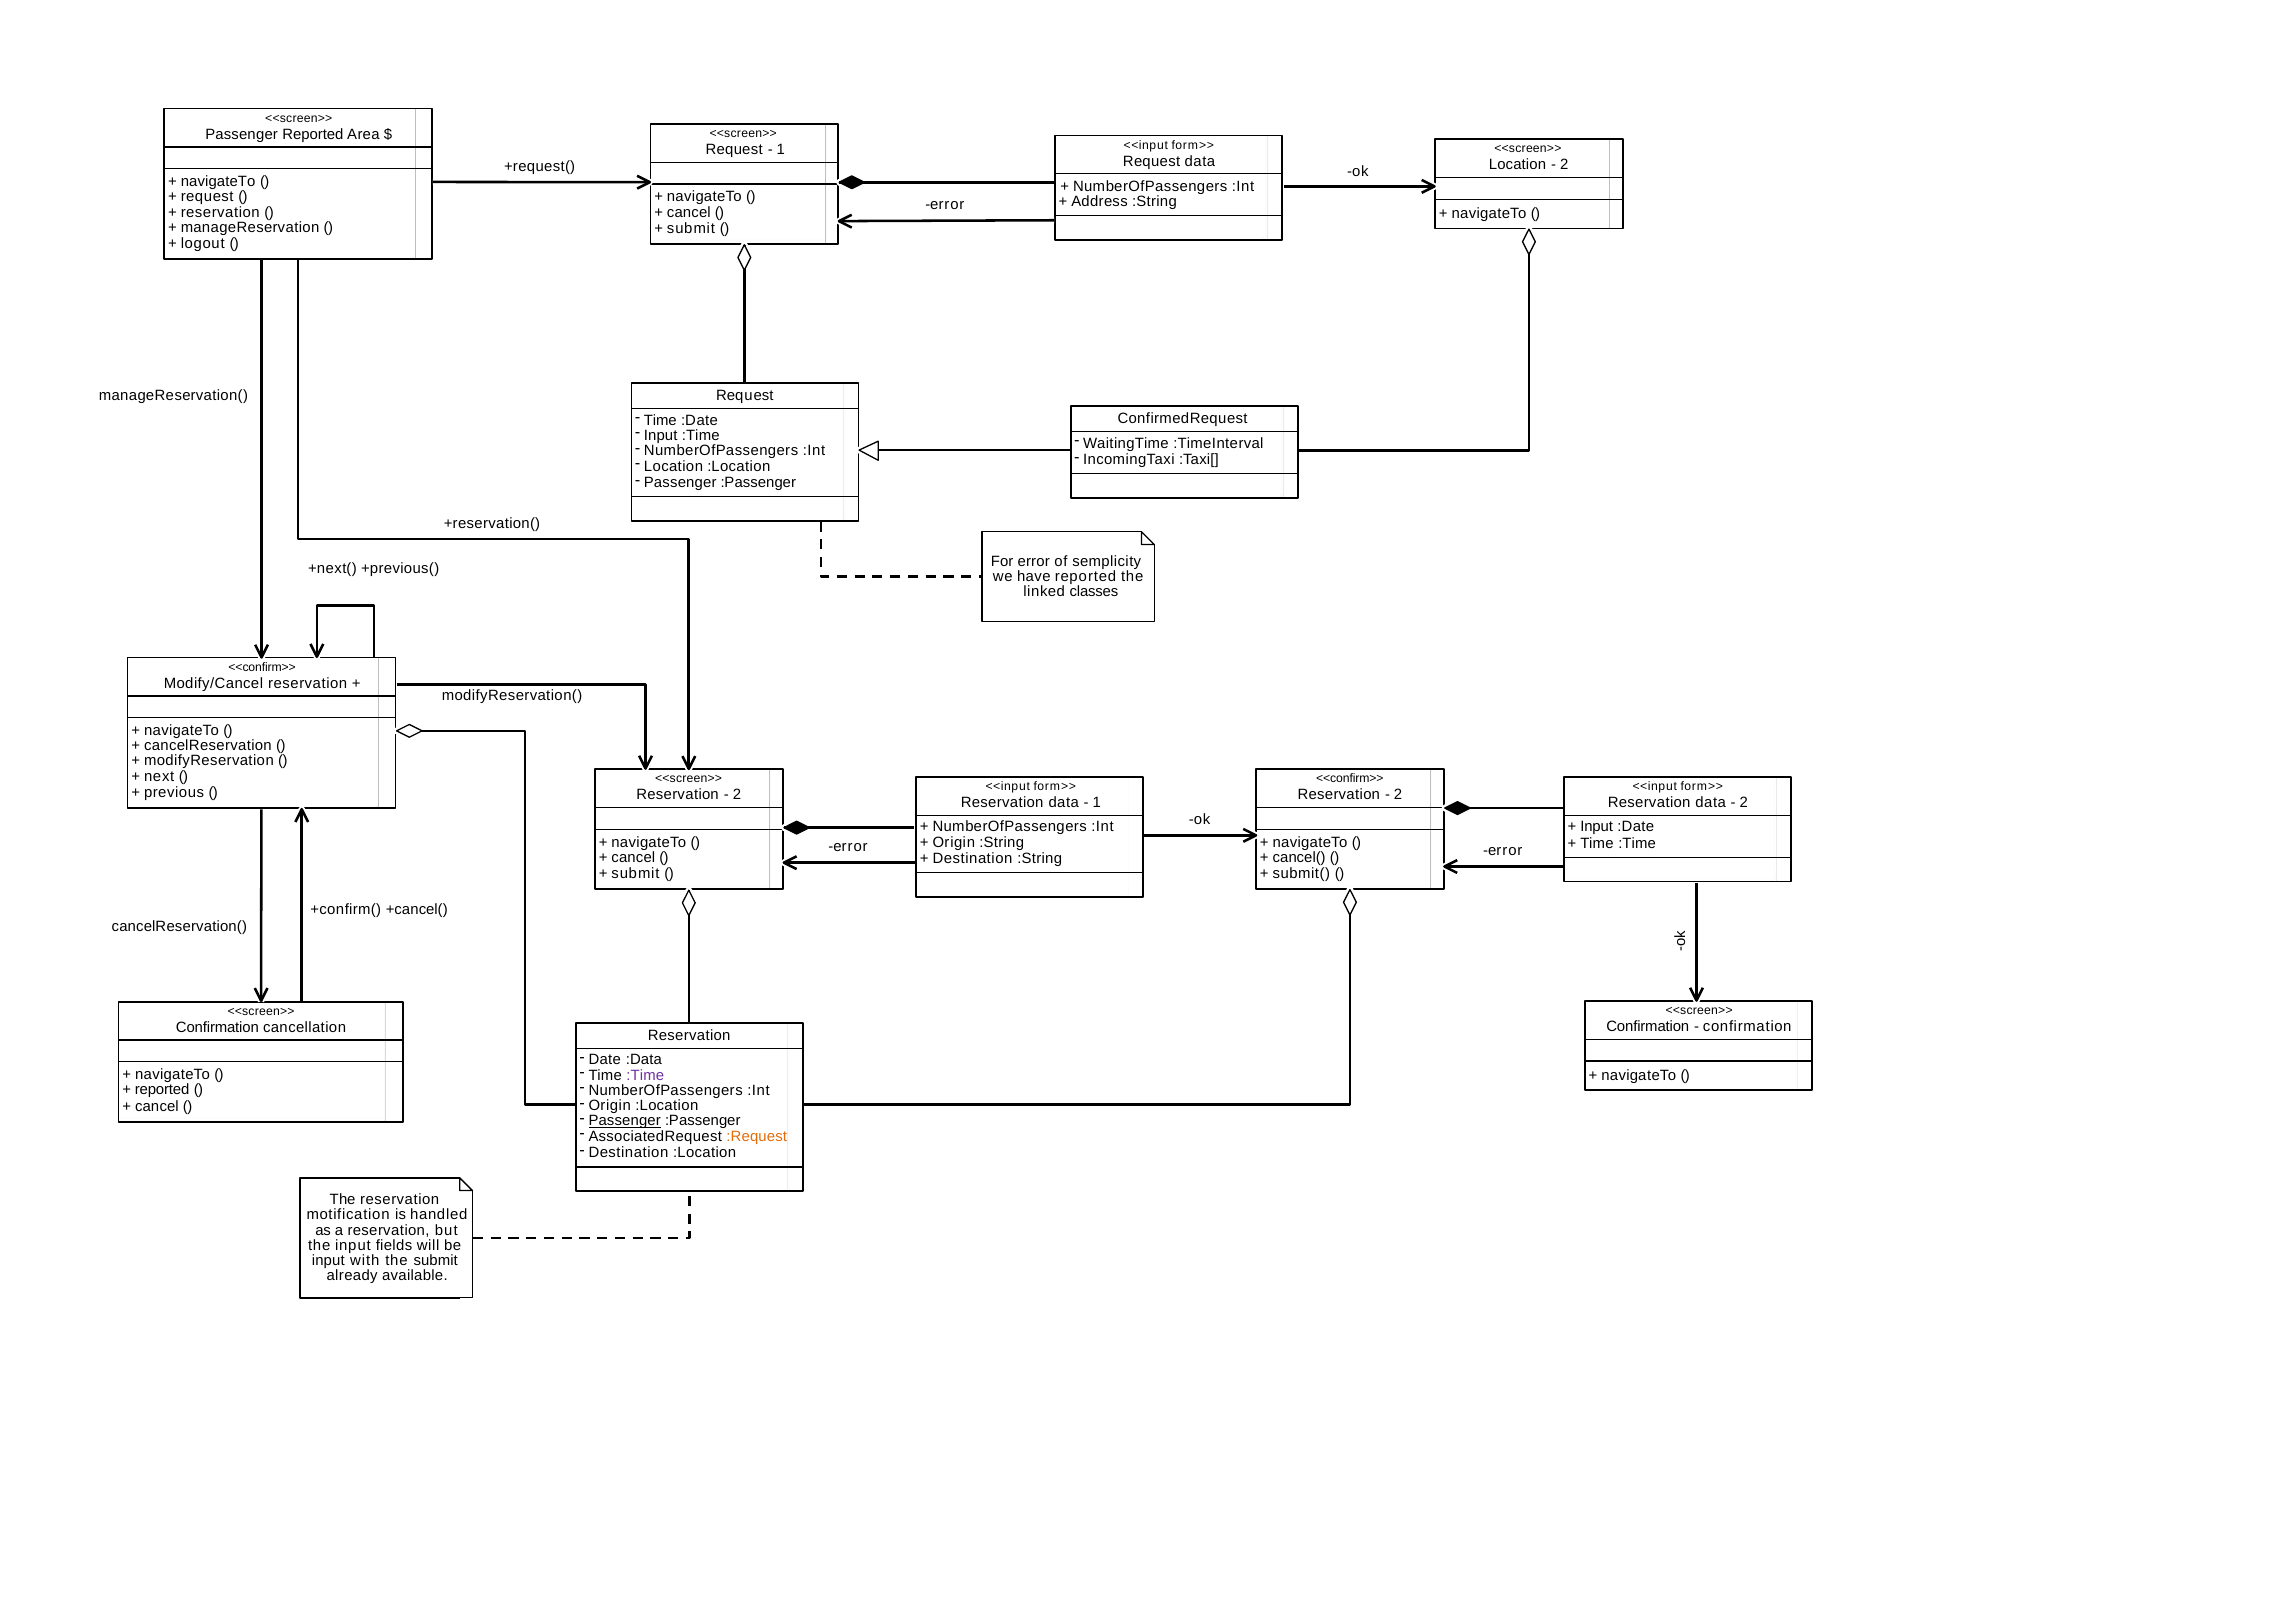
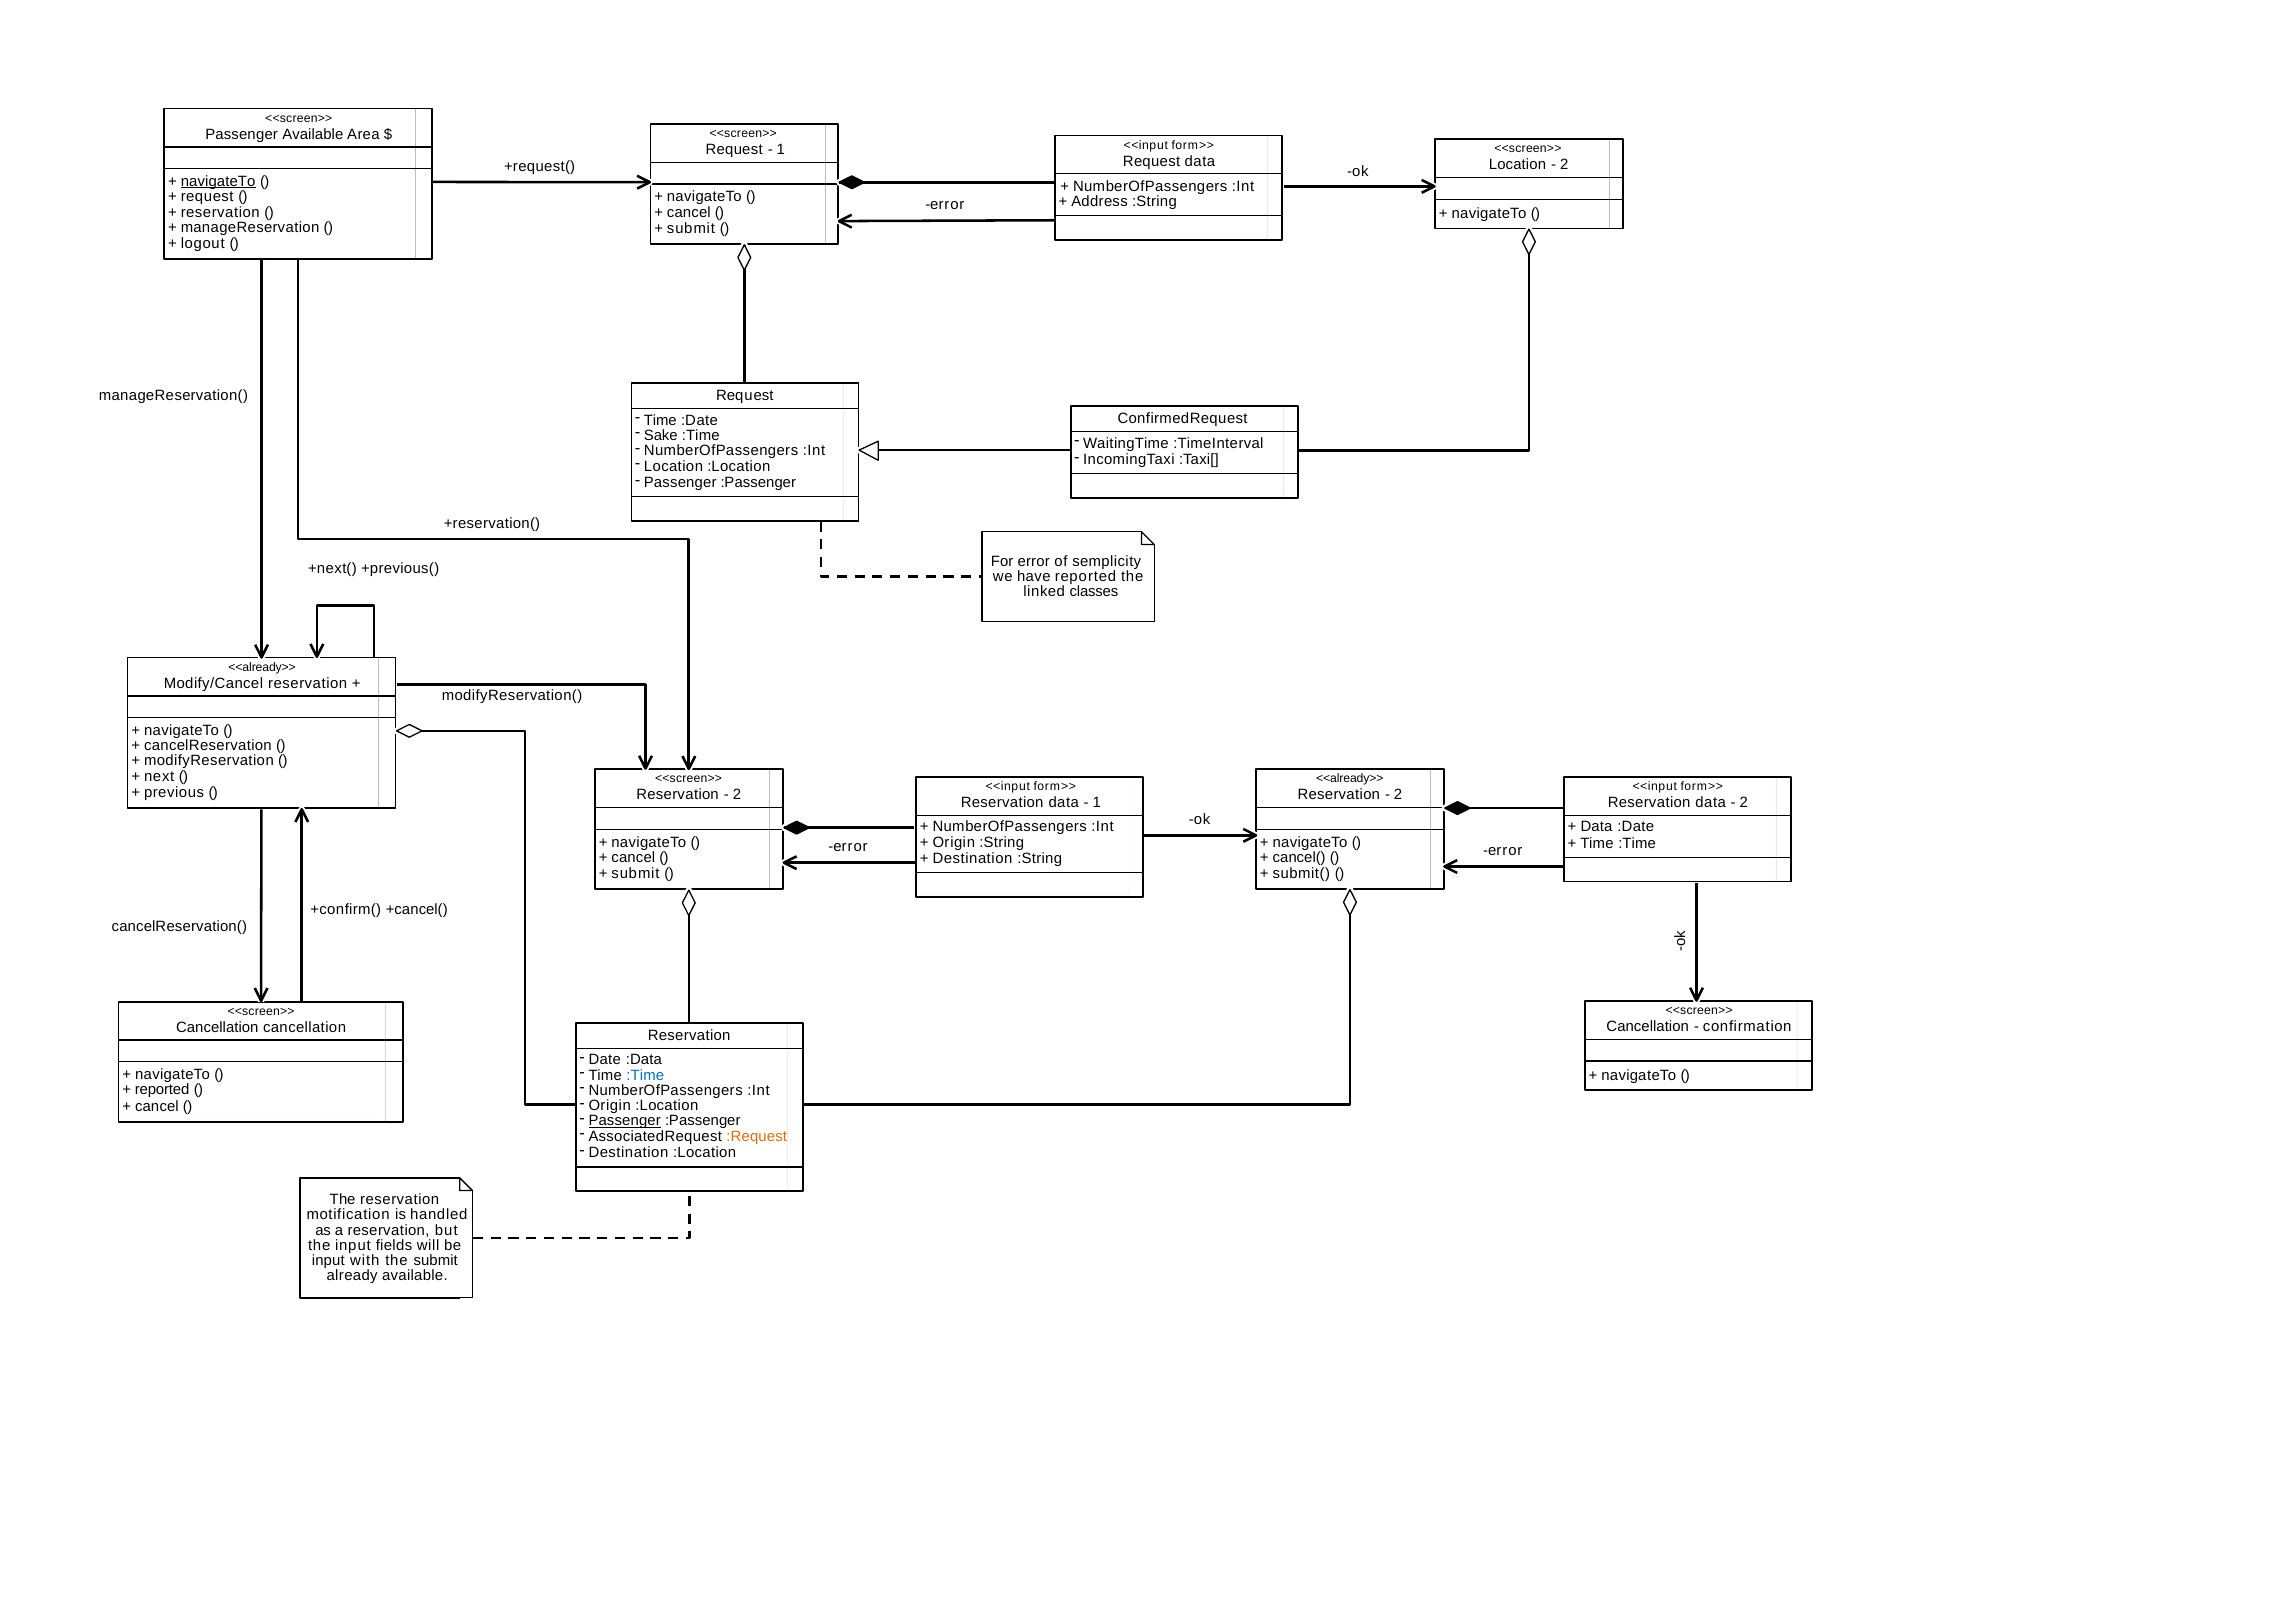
Passenger Reported: Reported -> Available
navigateTo at (218, 181) underline: none -> present
Input at (661, 435): Input -> Sake
<<confirm>> at (262, 667): <<confirm>> -> <<already>>
<<confirm>> at (1350, 779): <<confirm>> -> <<already>>
Input at (1597, 827): Input -> Data
Confirmation at (1648, 1027): Confirmation -> Cancellation
Confirmation at (217, 1027): Confirmation -> Cancellation
:Time at (645, 1075) colour: purple -> blue
